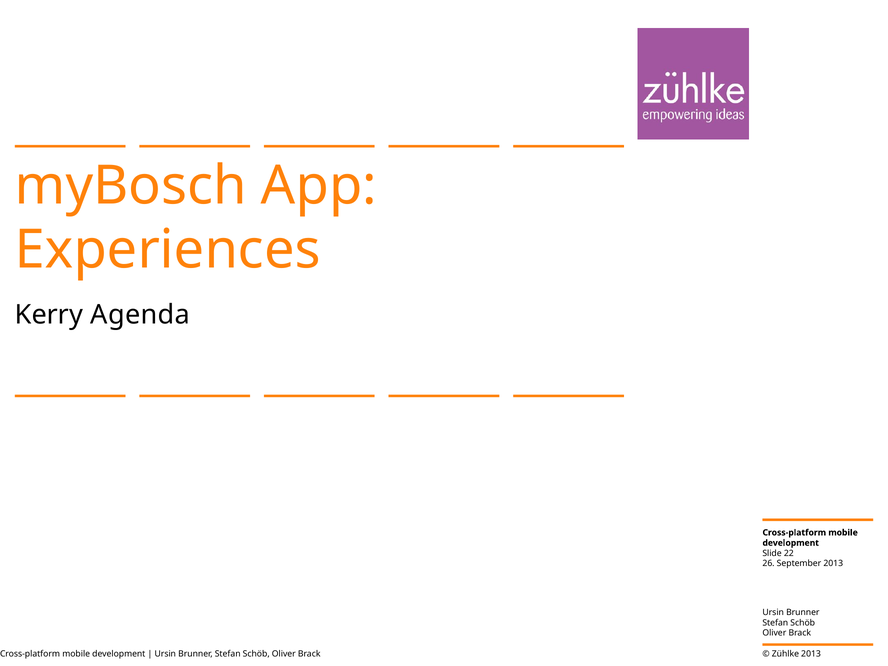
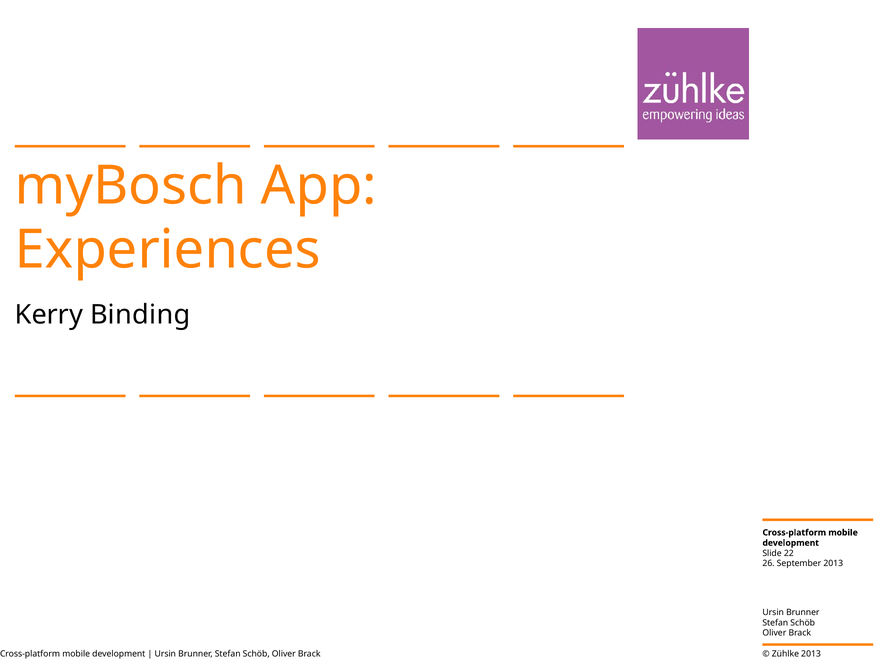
Agenda: Agenda -> Binding
